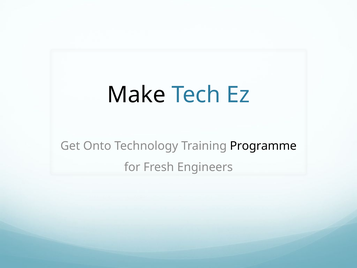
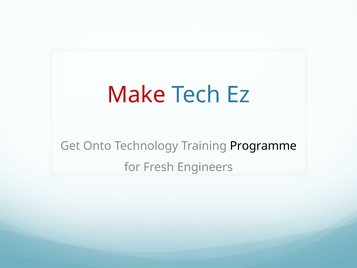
Make colour: black -> red
